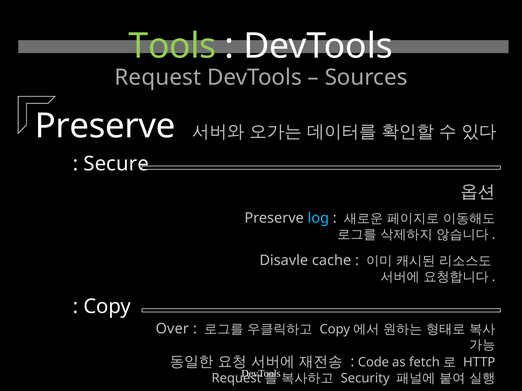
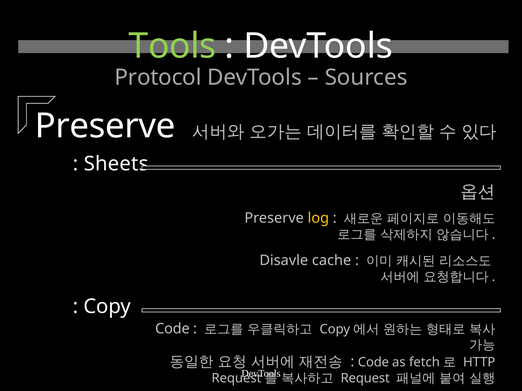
Request: Request -> Protocol
Secure: Secure -> Sheets
log colour: light blue -> yellow
Over at (172, 329): Over -> Code
Security: Security -> Request
